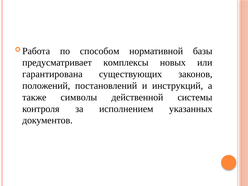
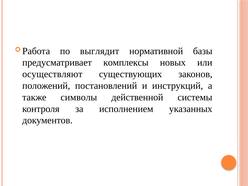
способом: способом -> выглядит
гарантирована: гарантирована -> осуществляют
